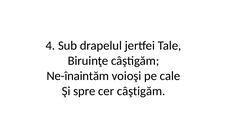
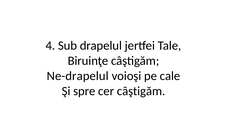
Ne-înaintăm: Ne-înaintăm -> Ne-drapelul
